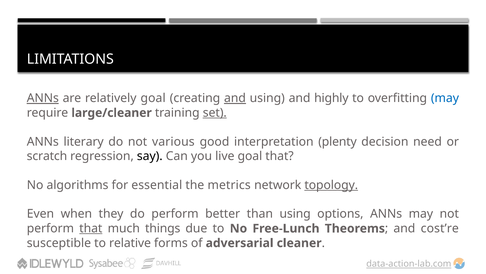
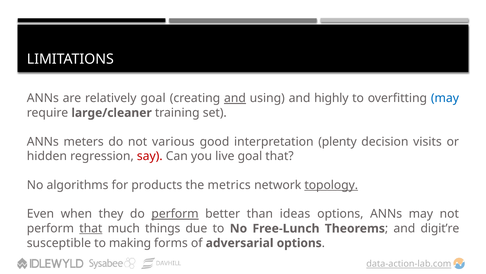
ANNs at (43, 98) underline: present -> none
set underline: present -> none
literary: literary -> meters
need: need -> visits
scratch: scratch -> hidden
say colour: black -> red
essential: essential -> products
perform at (175, 213) underline: none -> present
than using: using -> ideas
cost’re: cost’re -> digit’re
relative: relative -> making
adversarial cleaner: cleaner -> options
